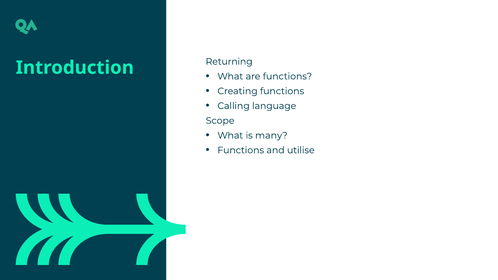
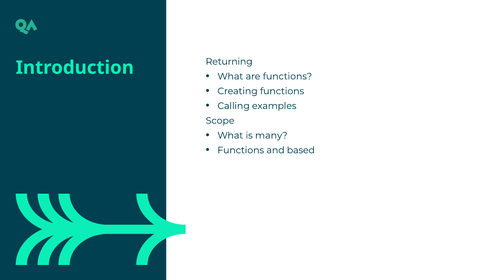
language: language -> examples
utilise: utilise -> based
